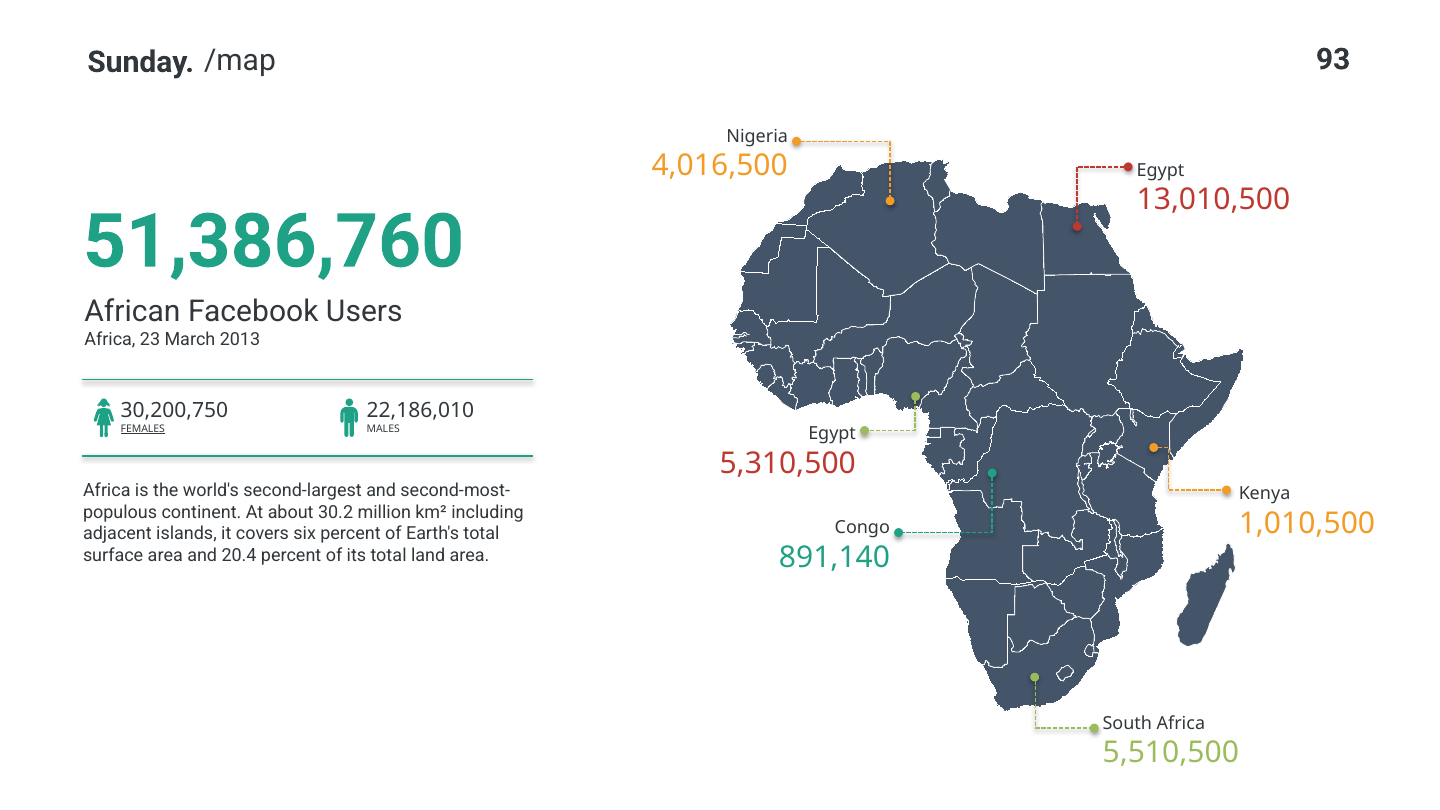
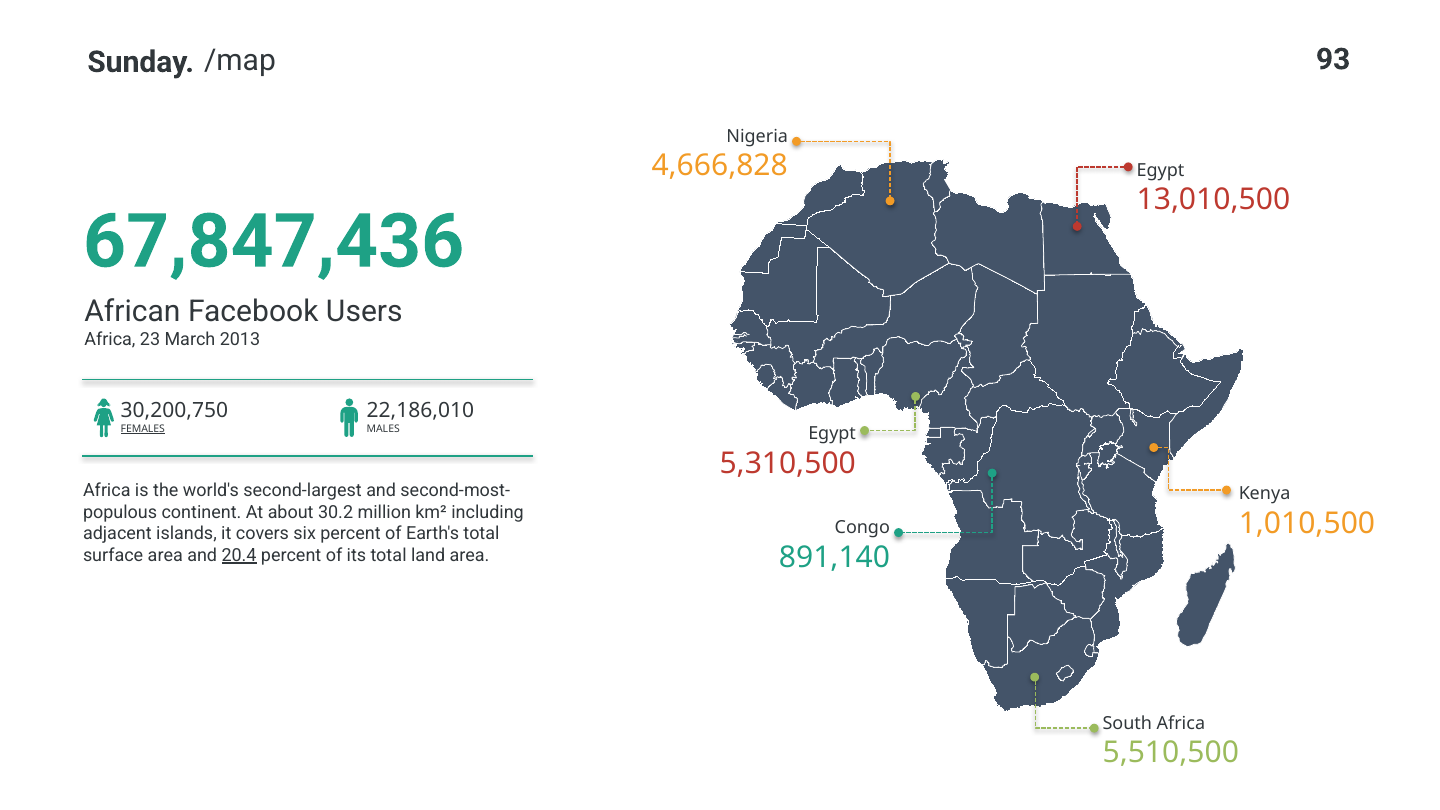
4,016,500: 4,016,500 -> 4,666,828
51,386,760: 51,386,760 -> 67,847,436
20.4 underline: none -> present
